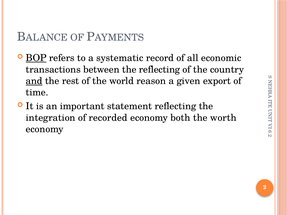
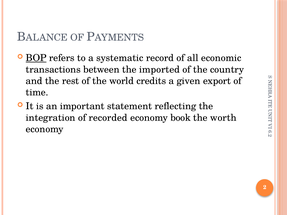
the reflecting: reflecting -> imported
and underline: present -> none
reason: reason -> credits
both: both -> book
